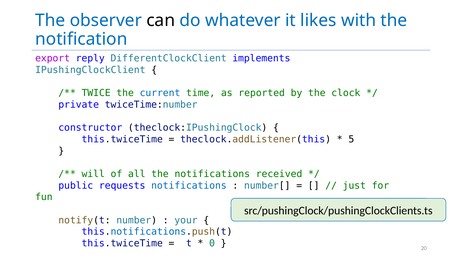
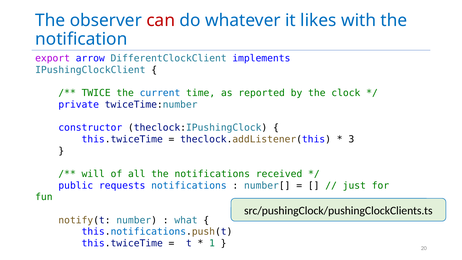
can colour: black -> red
reply: reply -> arrow
5: 5 -> 3
your: your -> what
0: 0 -> 1
